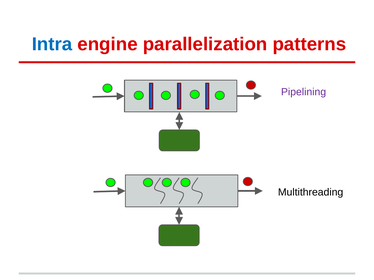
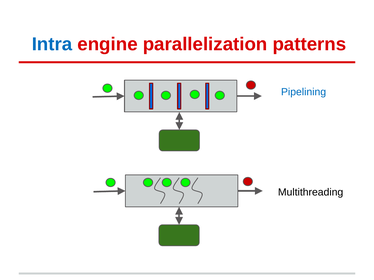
Pipelining colour: purple -> blue
